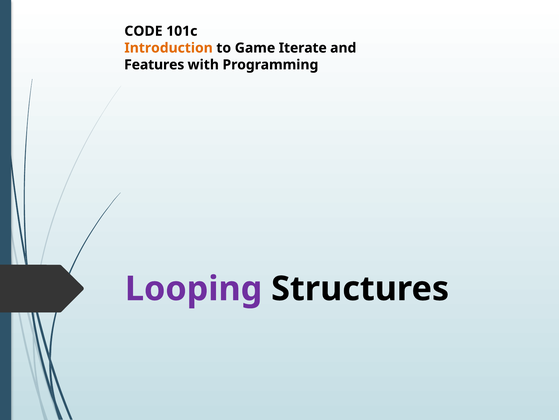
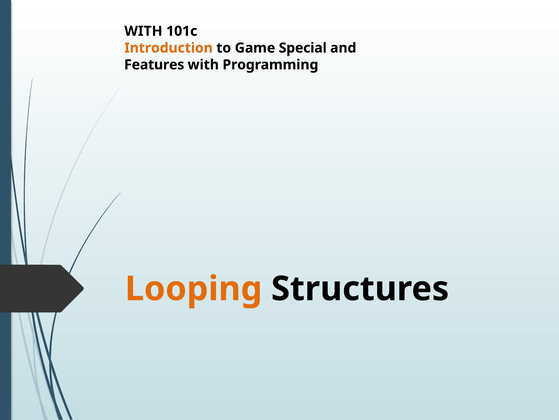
CODE at (143, 31): CODE -> WITH
Iterate: Iterate -> Special
Looping colour: purple -> orange
